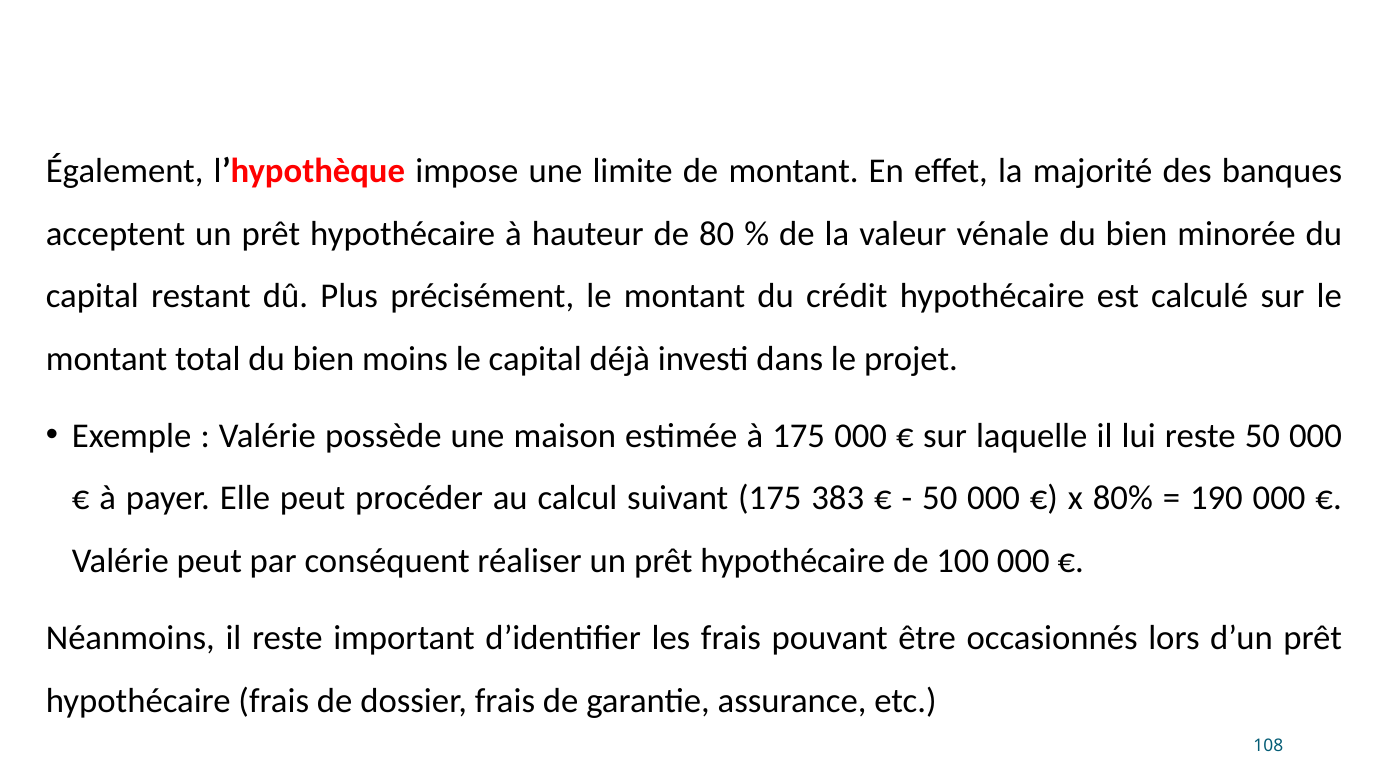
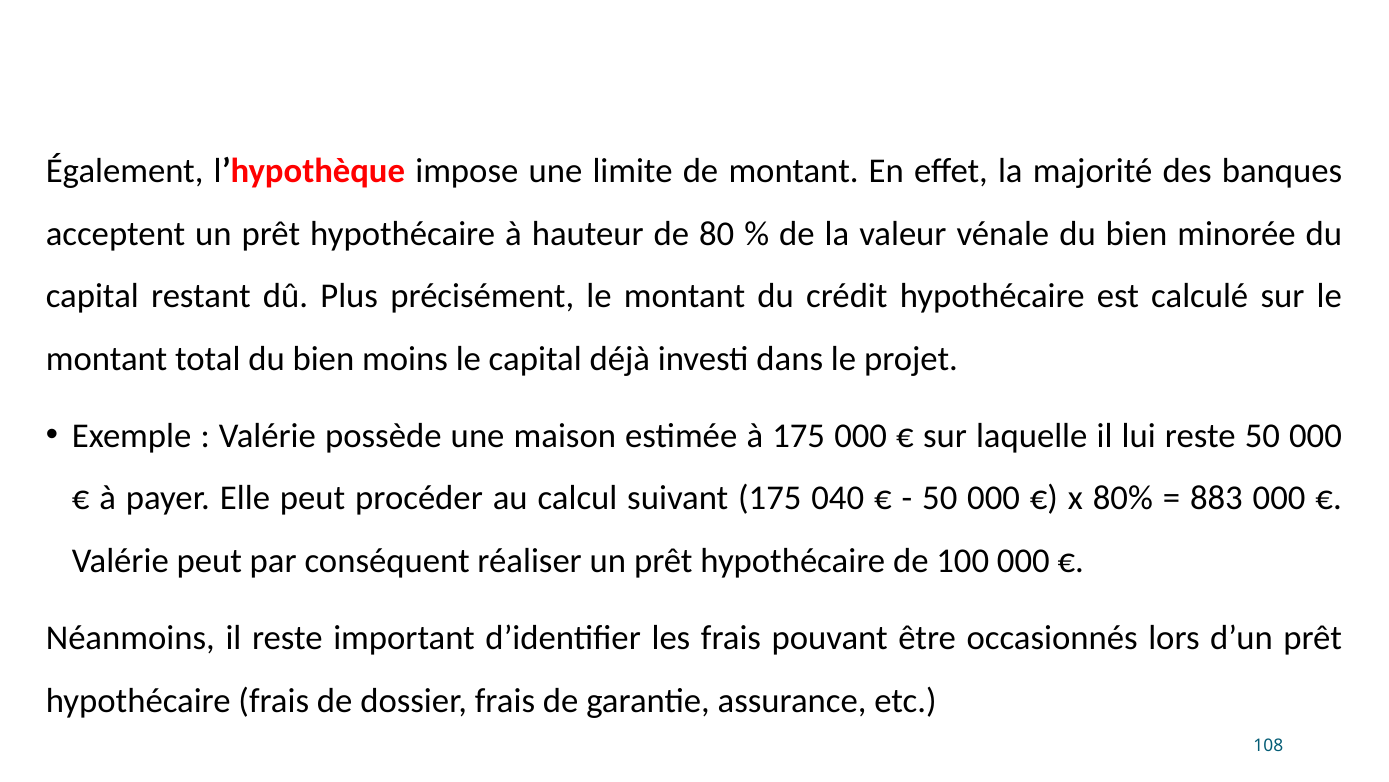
383: 383 -> 040
190: 190 -> 883
